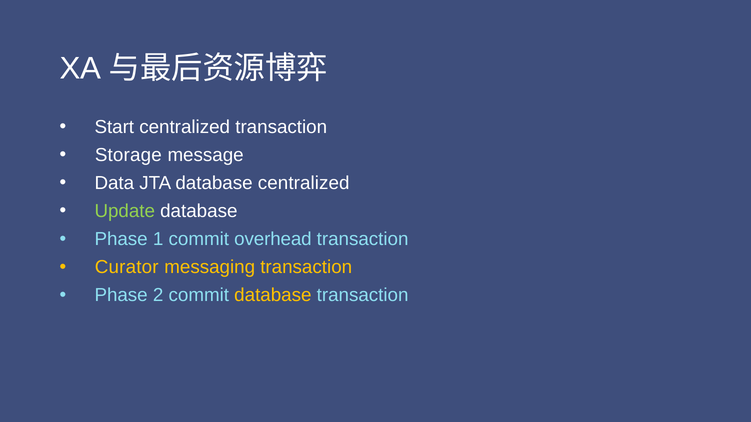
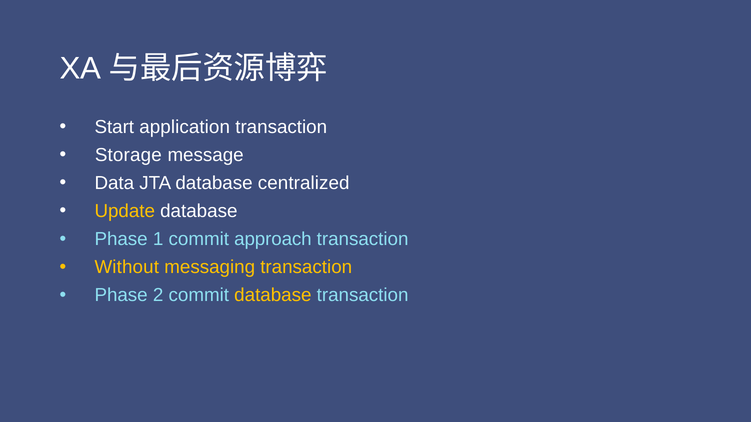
Start centralized: centralized -> application
Update colour: light green -> yellow
overhead: overhead -> approach
Curator: Curator -> Without
